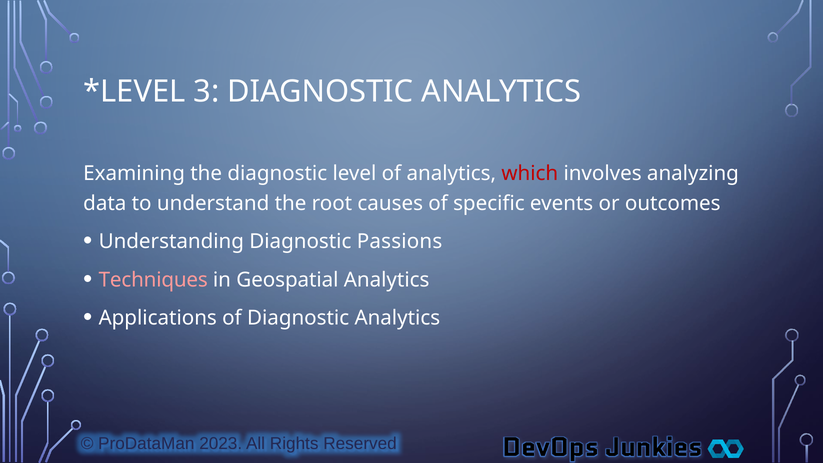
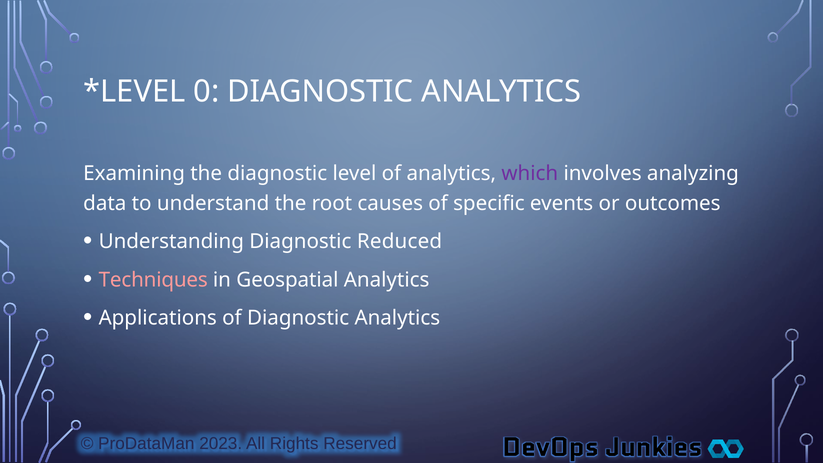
3: 3 -> 0
which colour: red -> purple
Passions: Passions -> Reduced
